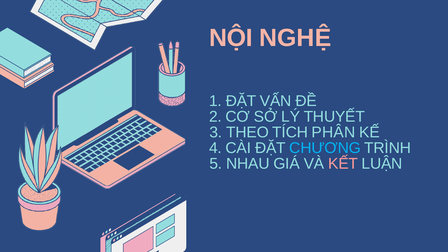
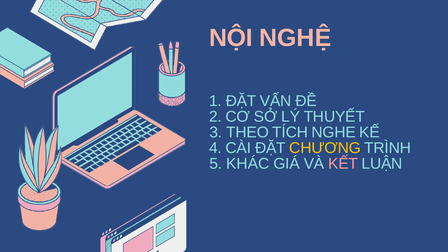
PHÂN: PHÂN -> NGHE
CHƯƠNG colour: light blue -> yellow
NHAU: NHAU -> KHÁC
